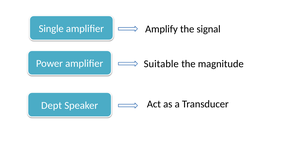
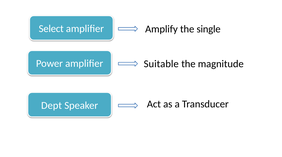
Single: Single -> Select
signal: signal -> single
